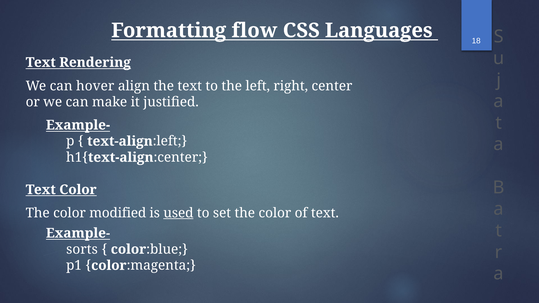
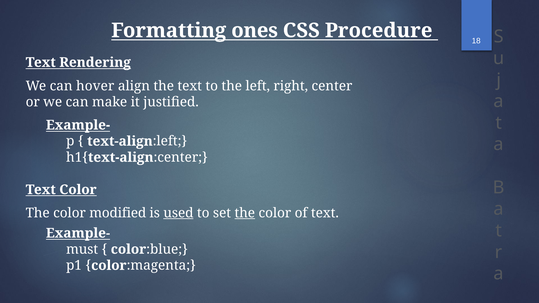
flow: flow -> ones
Languages: Languages -> Procedure
the at (245, 213) underline: none -> present
sorts: sorts -> must
